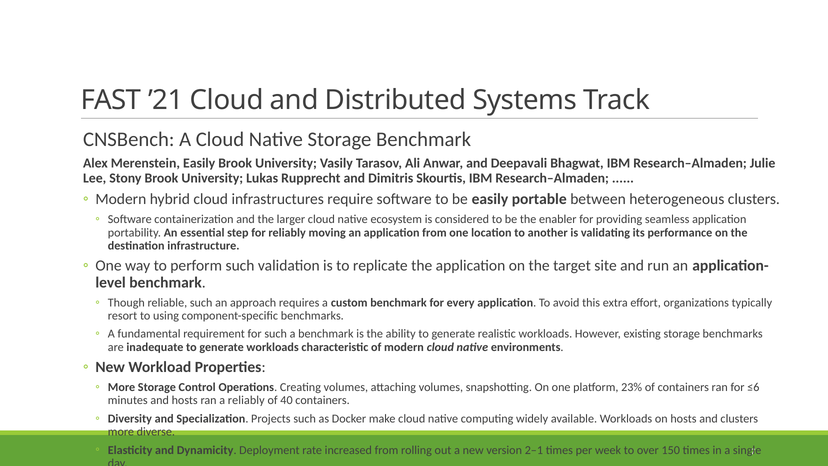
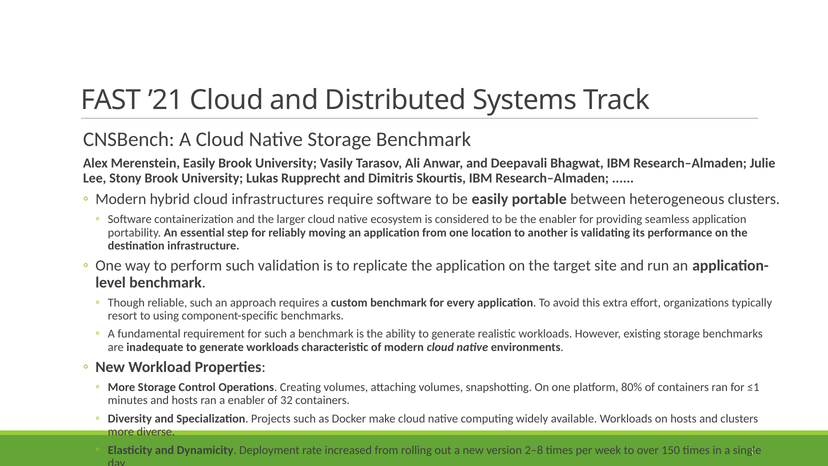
23%: 23% -> 80%
≤6: ≤6 -> ≤1
a reliably: reliably -> enabler
40: 40 -> 32
2–1: 2–1 -> 2–8
